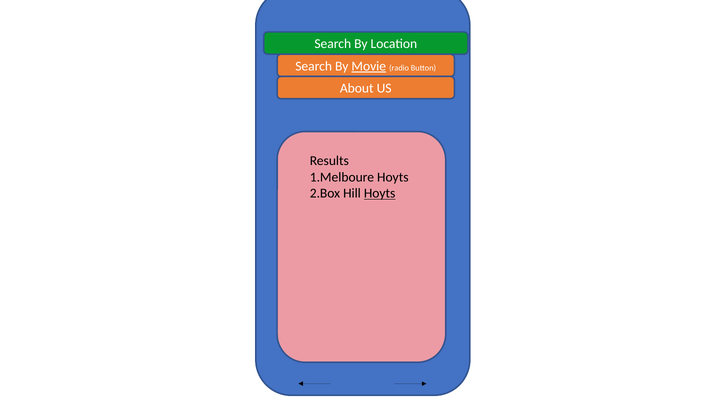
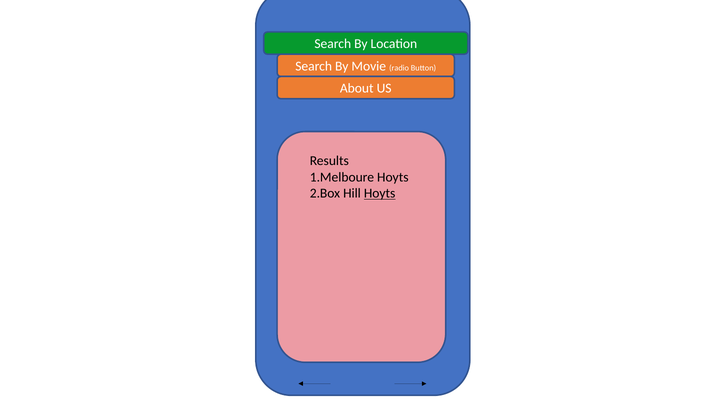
Movie underline: present -> none
